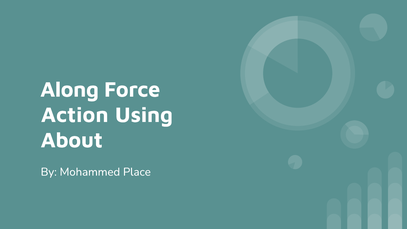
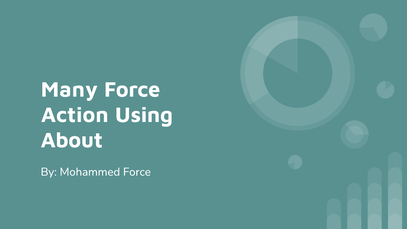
Along: Along -> Many
Mohammed Place: Place -> Force
